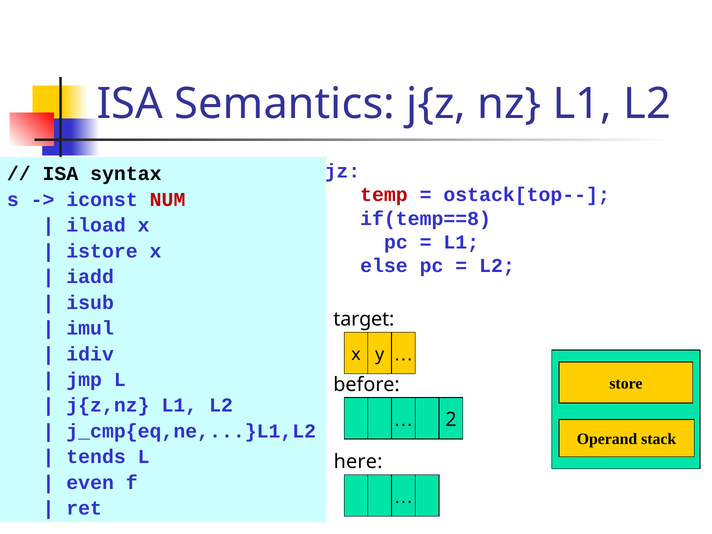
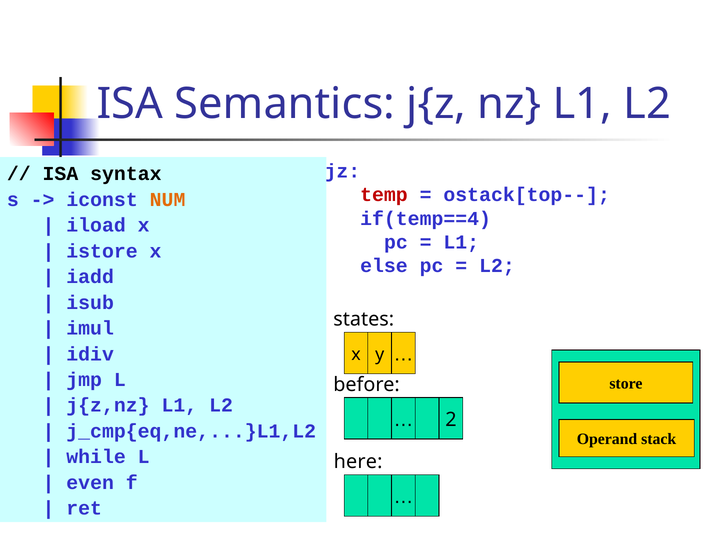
NUM colour: red -> orange
if(temp==8: if(temp==8 -> if(temp==4
target: target -> states
tends: tends -> while
